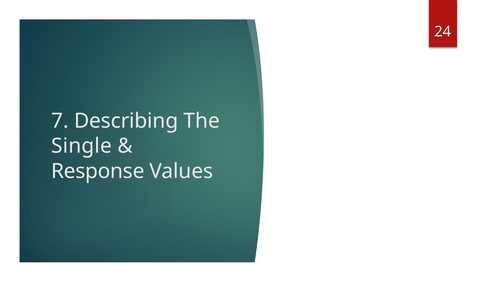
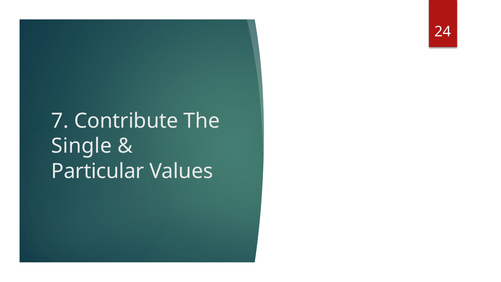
Describing: Describing -> Contribute
Response: Response -> Particular
